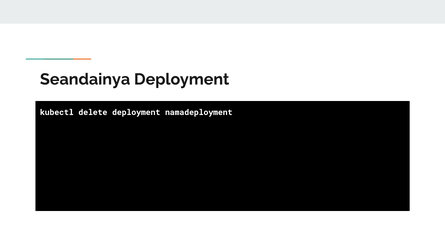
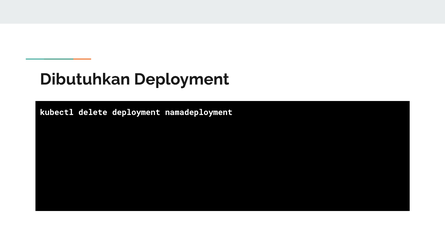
Seandainya: Seandainya -> Dibutuhkan
